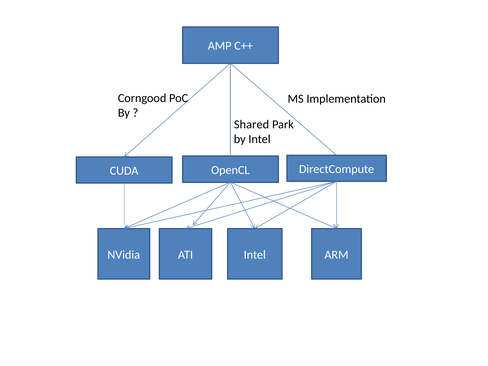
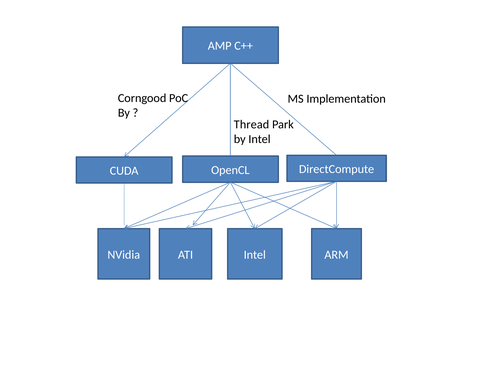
Shared: Shared -> Thread
